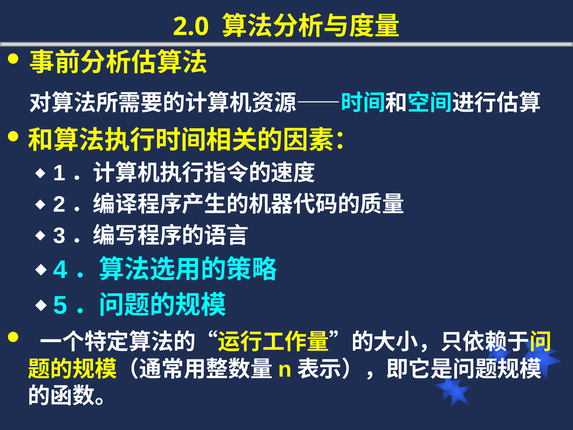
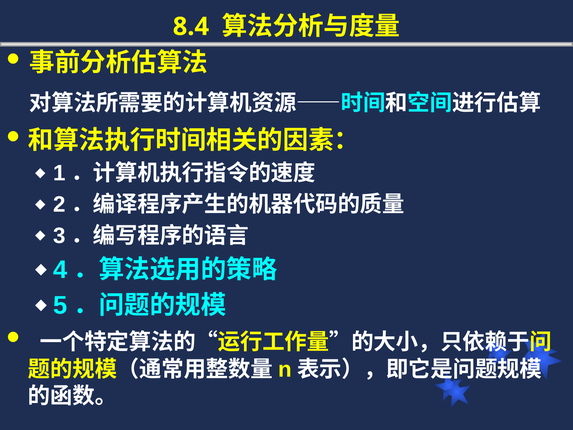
2.0: 2.0 -> 8.4
